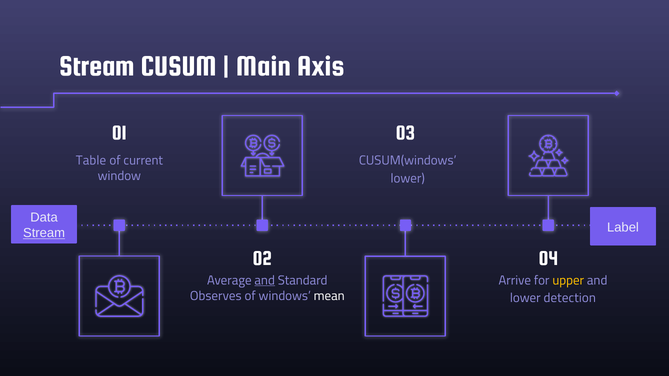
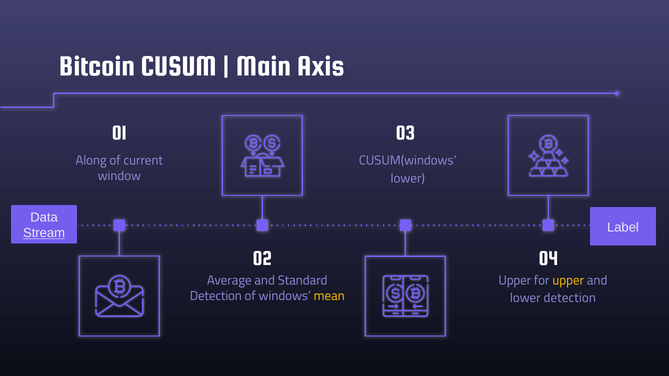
Stream at (97, 66): Stream -> Bitcoin
Table: Table -> Along
and at (265, 280) underline: present -> none
Arrive at (515, 280): Arrive -> Upper
Observes at (216, 296): Observes -> Detection
mean colour: white -> yellow
